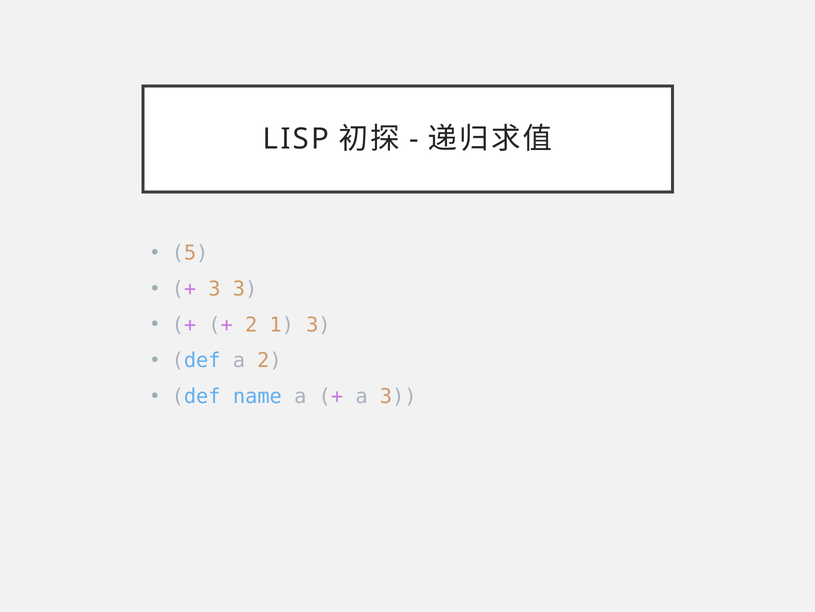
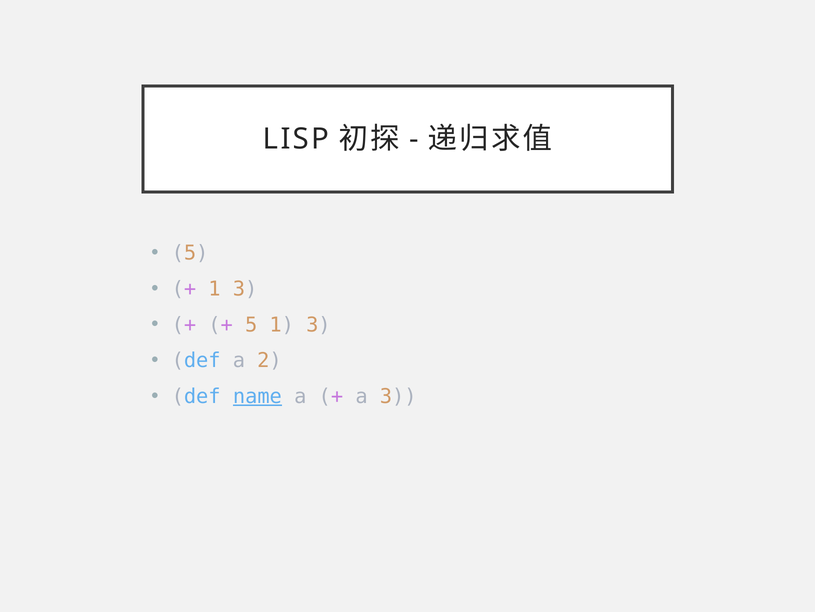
3 at (214, 289): 3 -> 1
2 at (251, 324): 2 -> 5
name underline: none -> present
